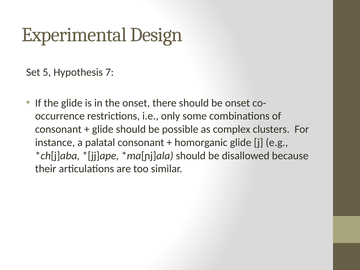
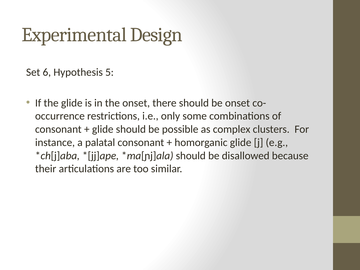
5: 5 -> 6
7: 7 -> 5
